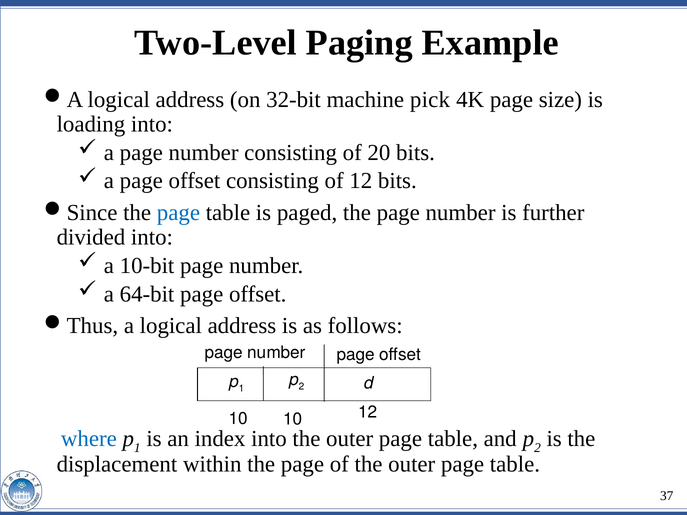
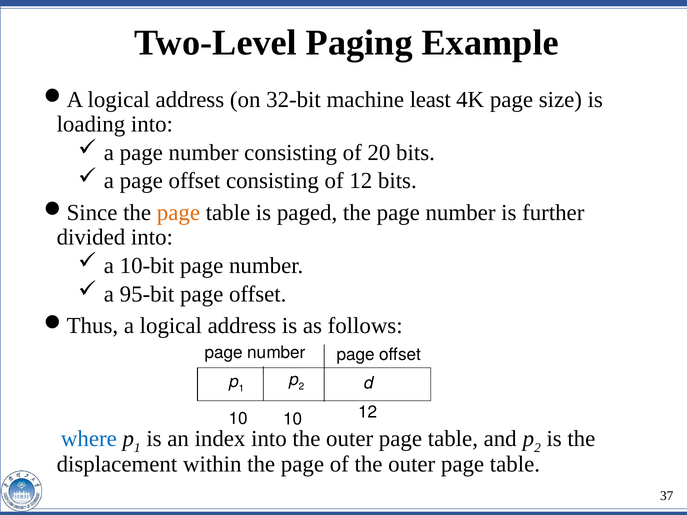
pick: pick -> least
page at (178, 213) colour: blue -> orange
64-bit: 64-bit -> 95-bit
